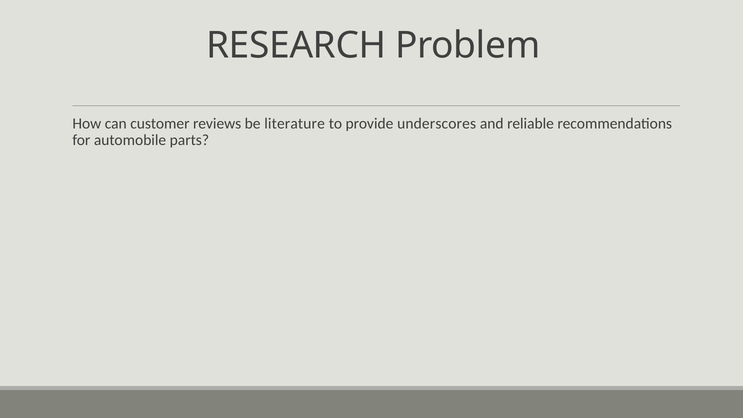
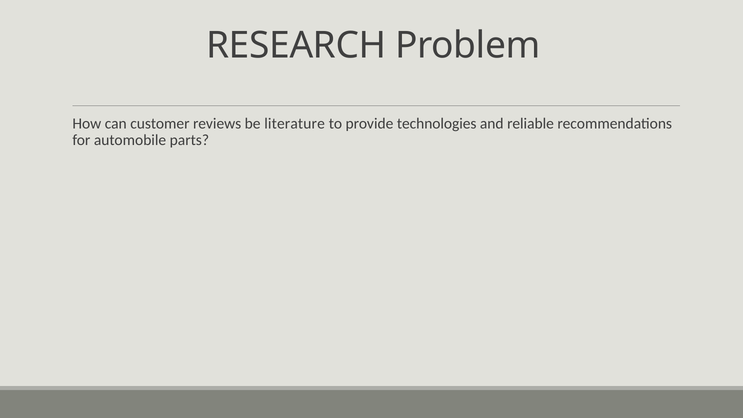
underscores: underscores -> technologies
